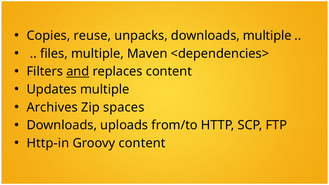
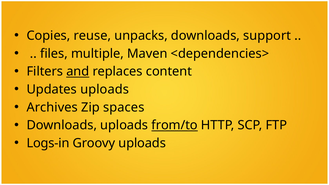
downloads multiple: multiple -> support
Updates multiple: multiple -> uploads
from/to underline: none -> present
Http-in: Http-in -> Logs-in
Groovy content: content -> uploads
